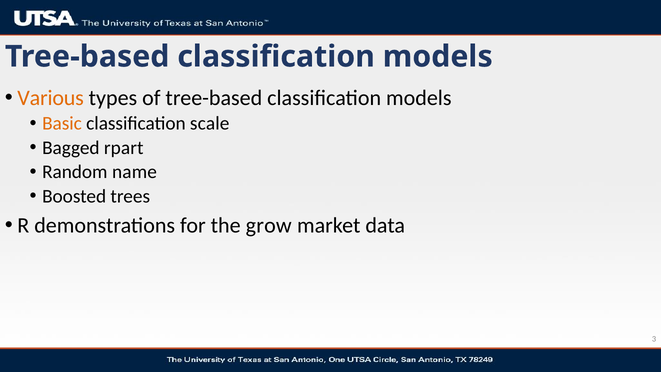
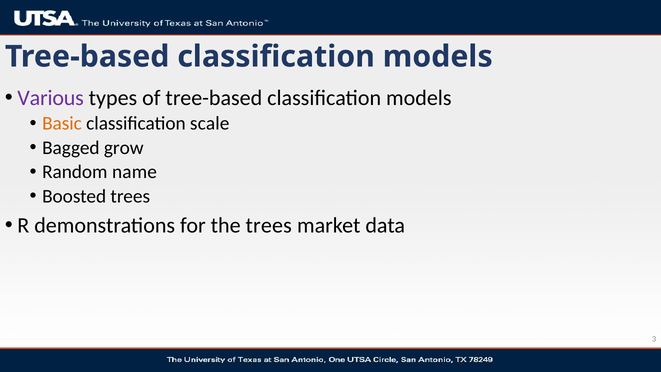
Various colour: orange -> purple
rpart: rpart -> grow
the grow: grow -> trees
